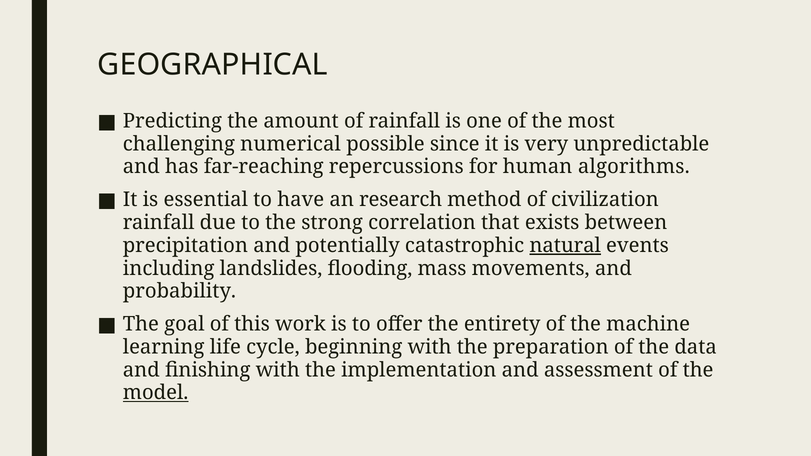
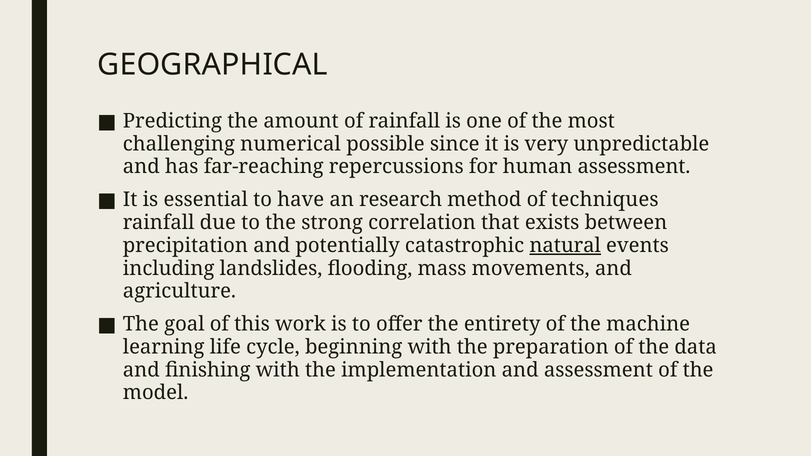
human algorithms: algorithms -> assessment
civilization: civilization -> techniques
probability: probability -> agriculture
model underline: present -> none
